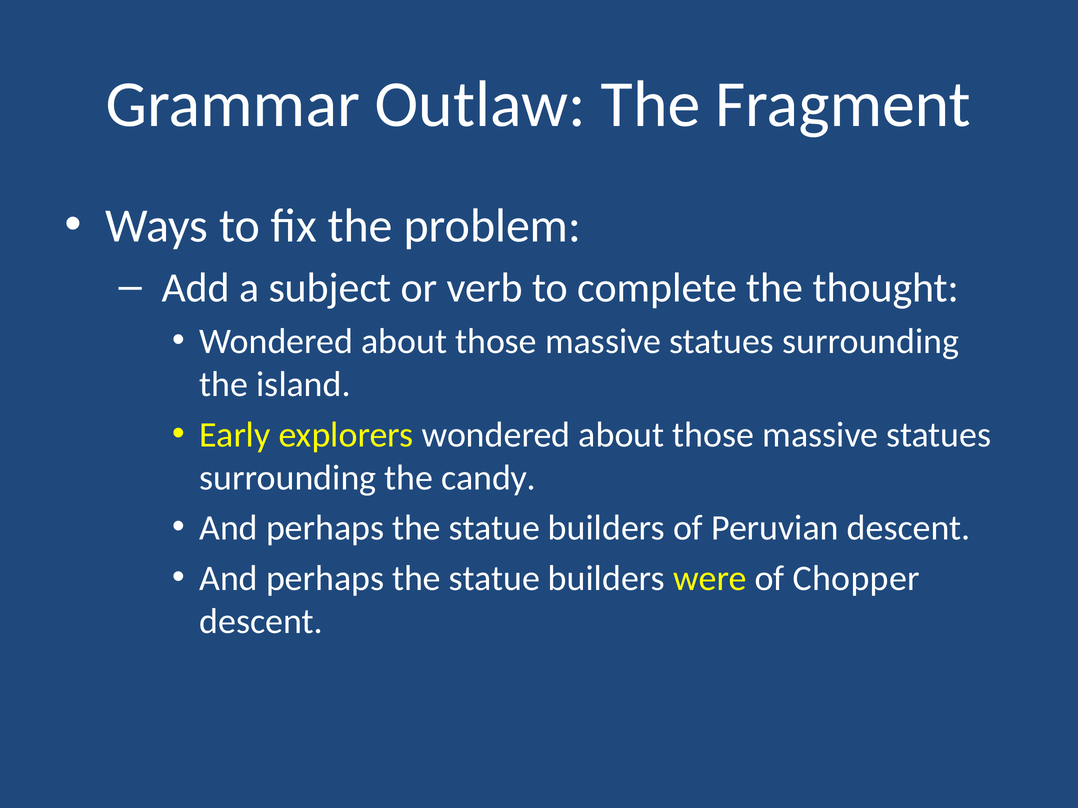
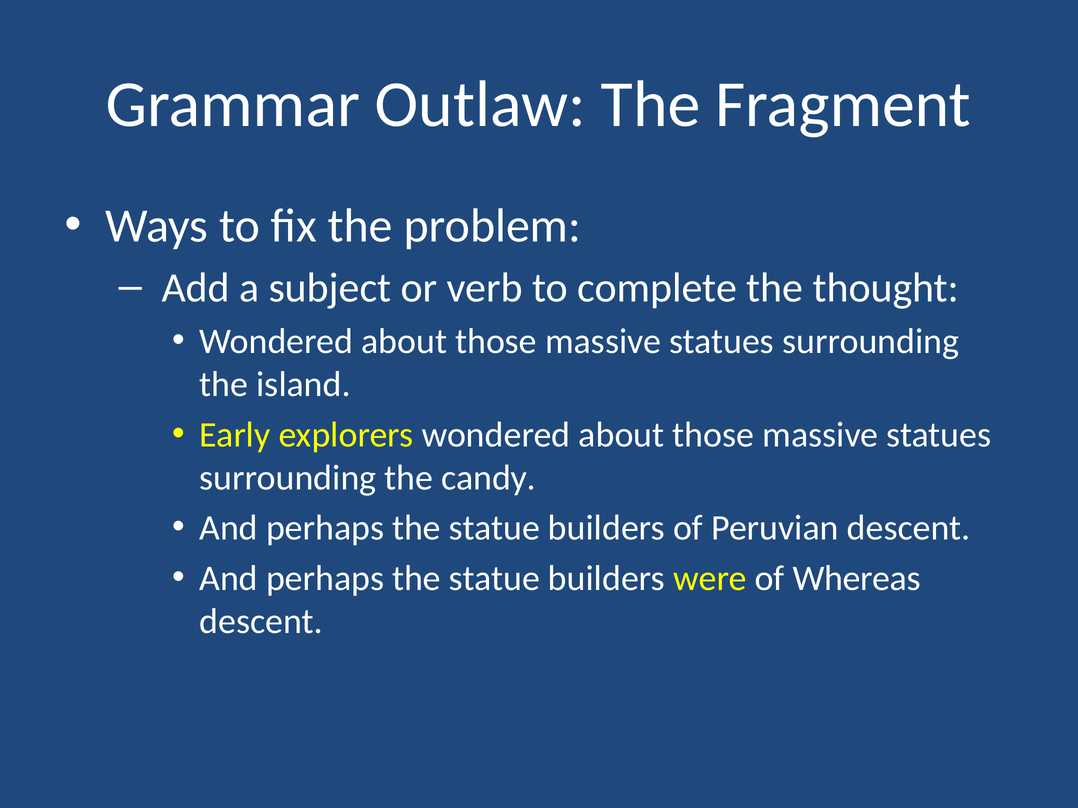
Chopper: Chopper -> Whereas
